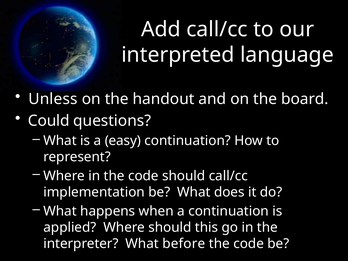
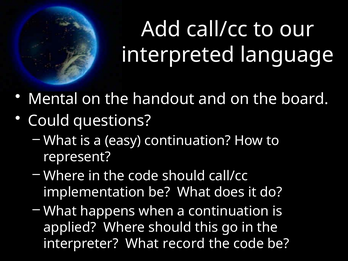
Unless: Unless -> Mental
before: before -> record
